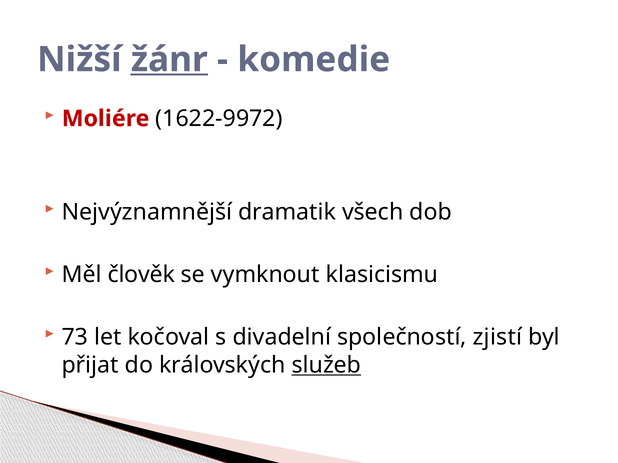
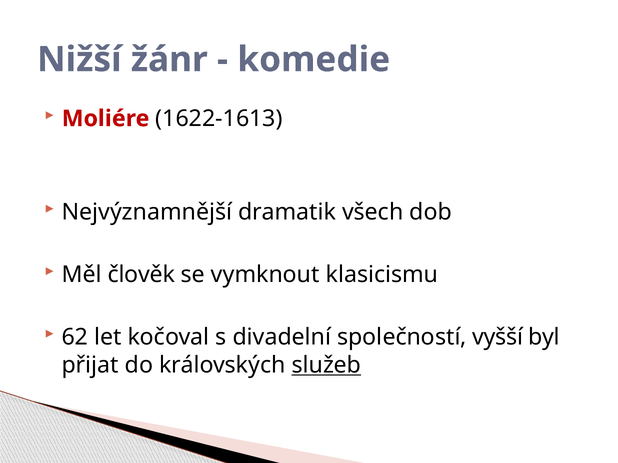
žánr underline: present -> none
1622-9972: 1622-9972 -> 1622-1613
73: 73 -> 62
zjistí: zjistí -> vyšší
